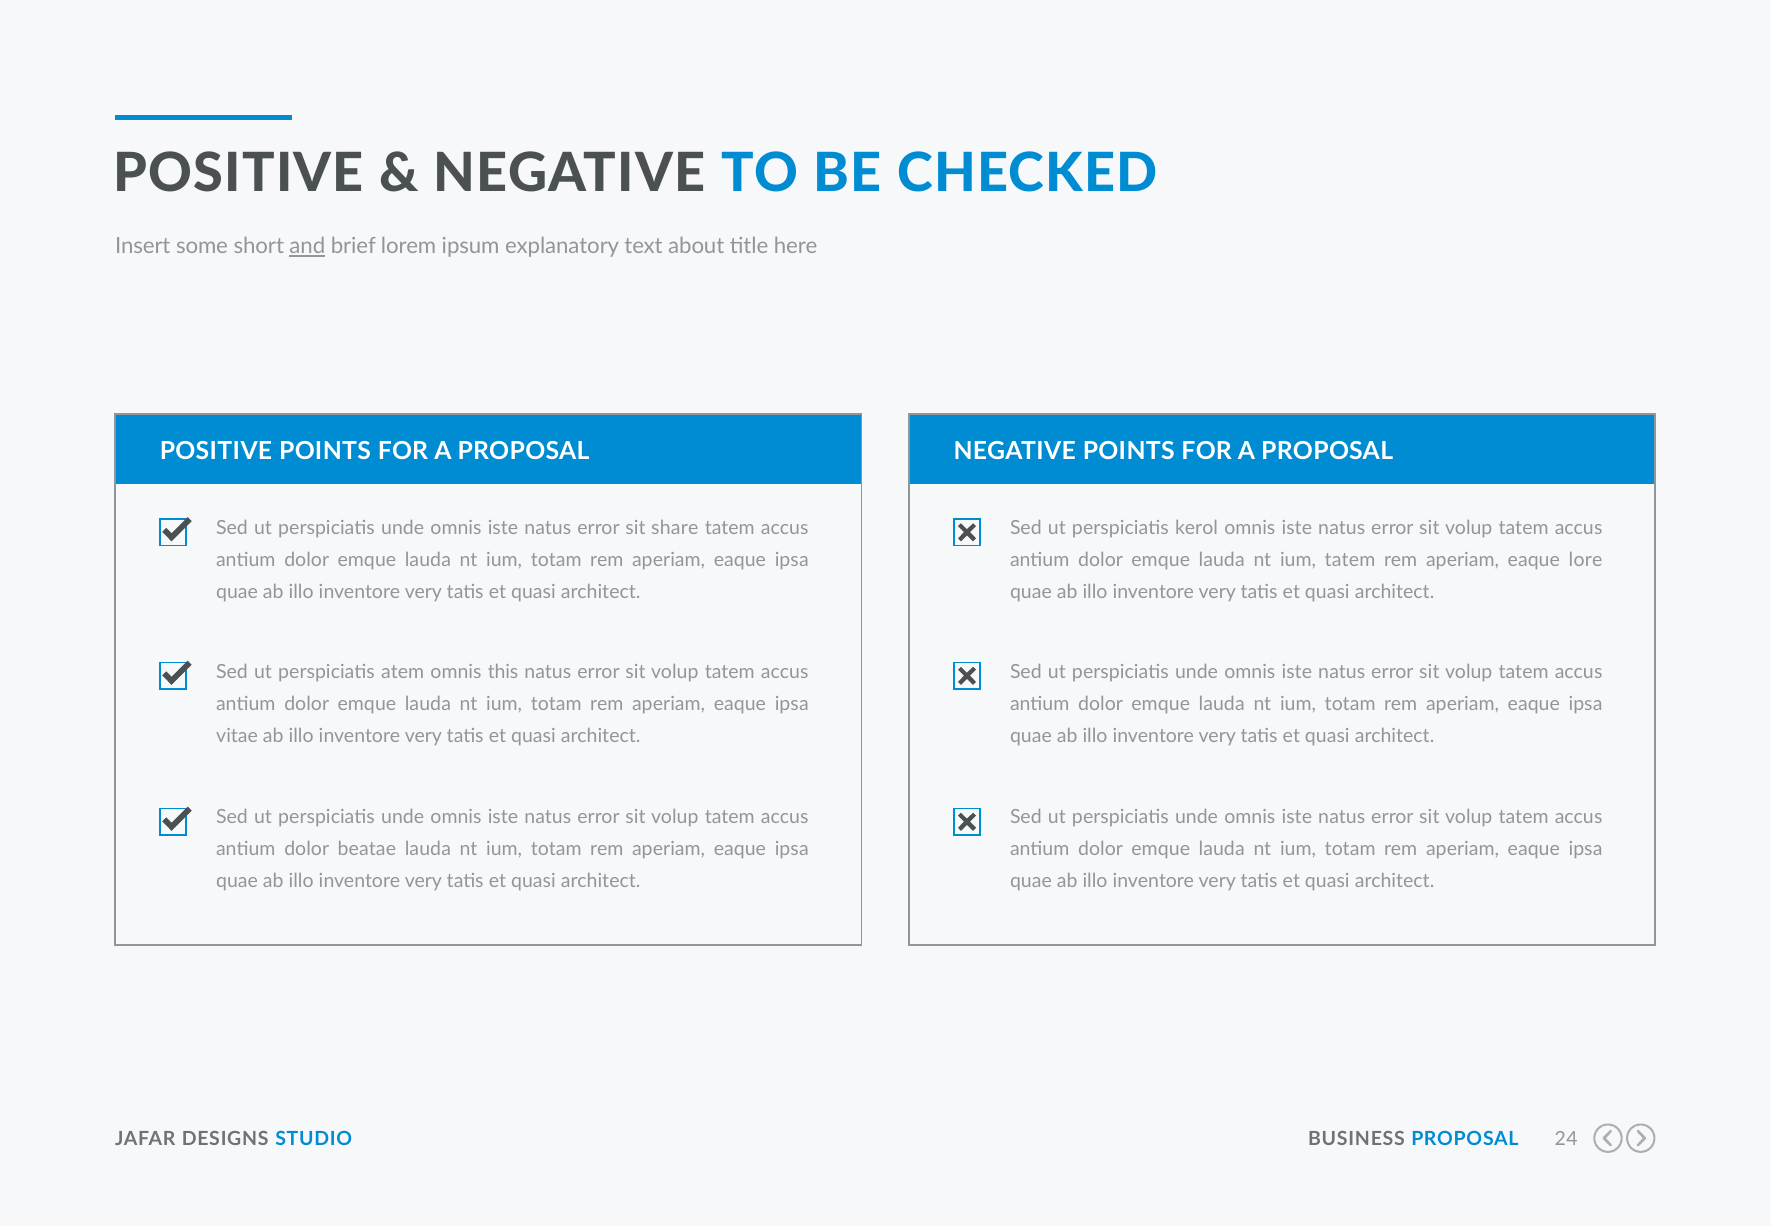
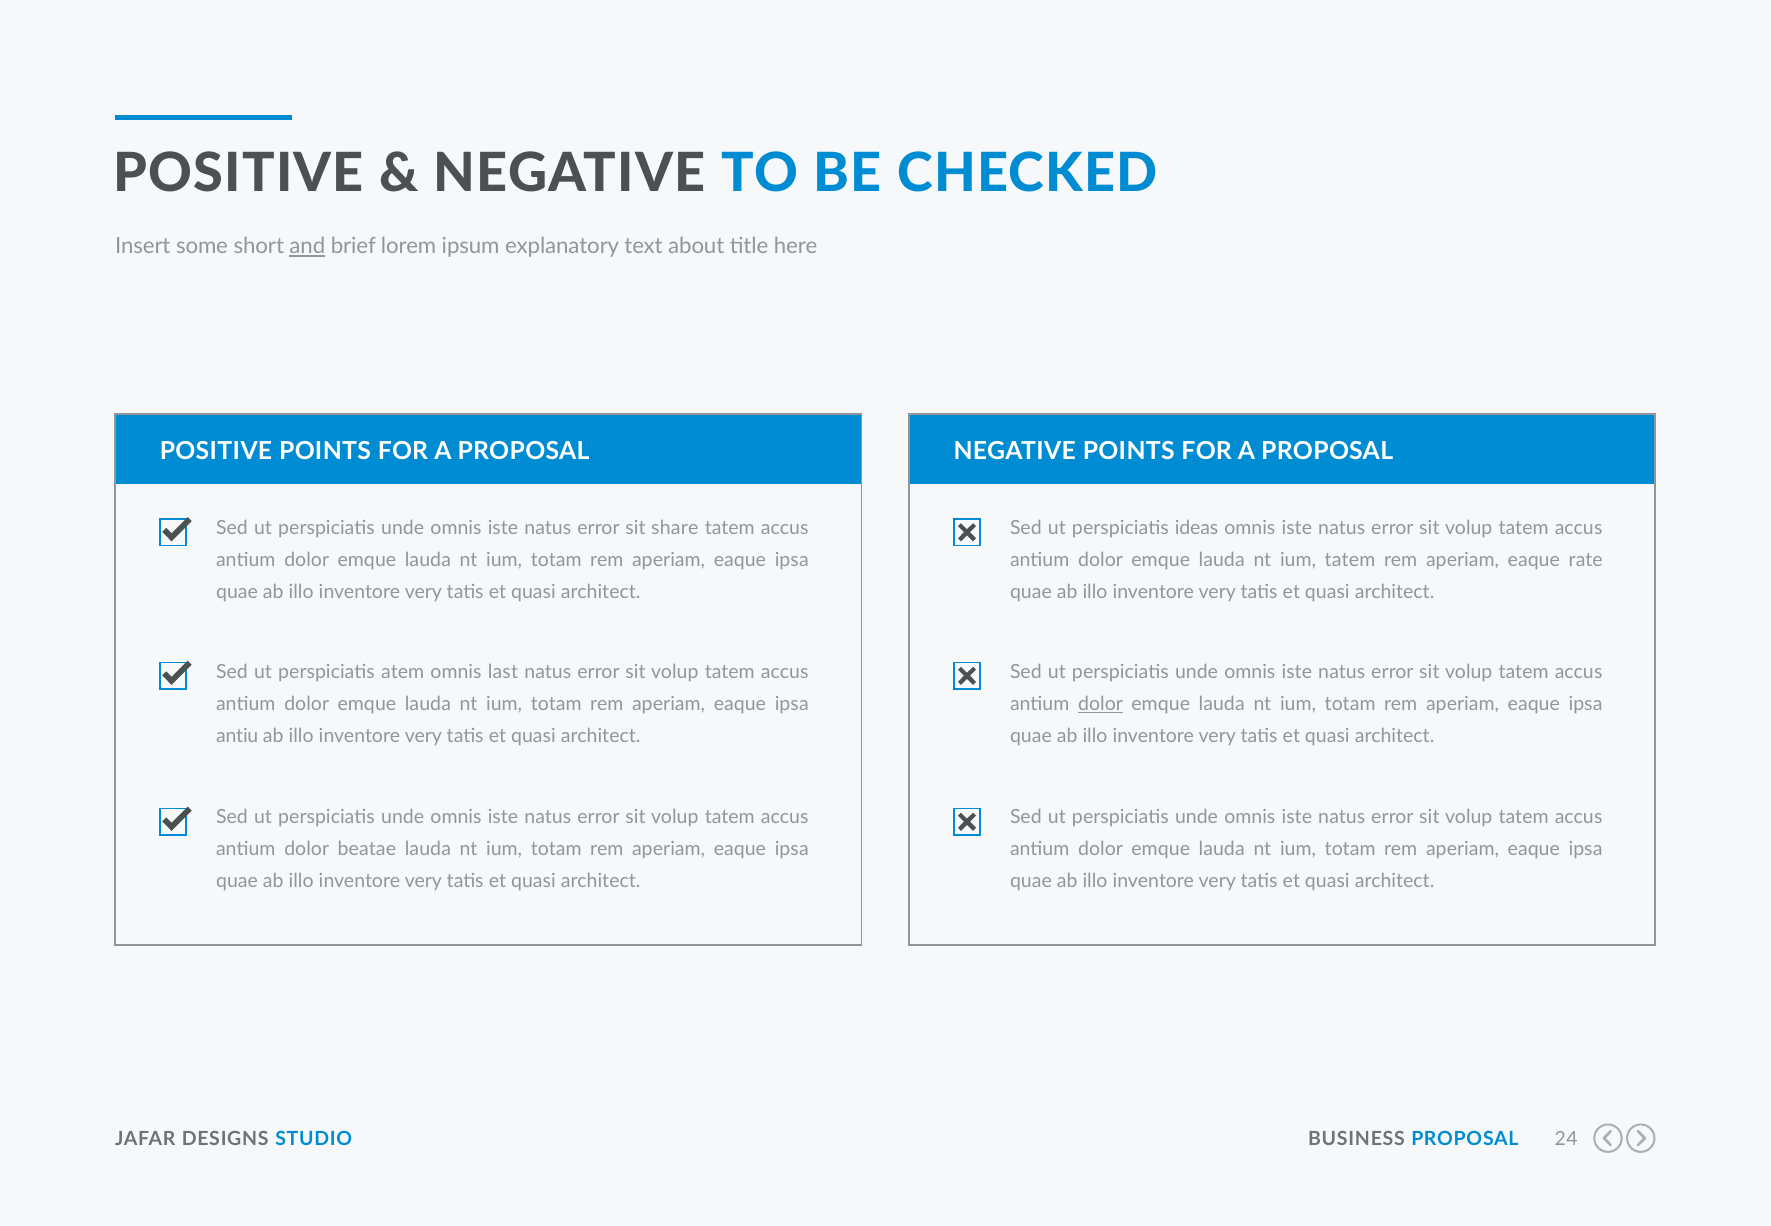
kerol: kerol -> ideas
lore: lore -> rate
this: this -> last
dolor at (1101, 704) underline: none -> present
vitae: vitae -> antiu
